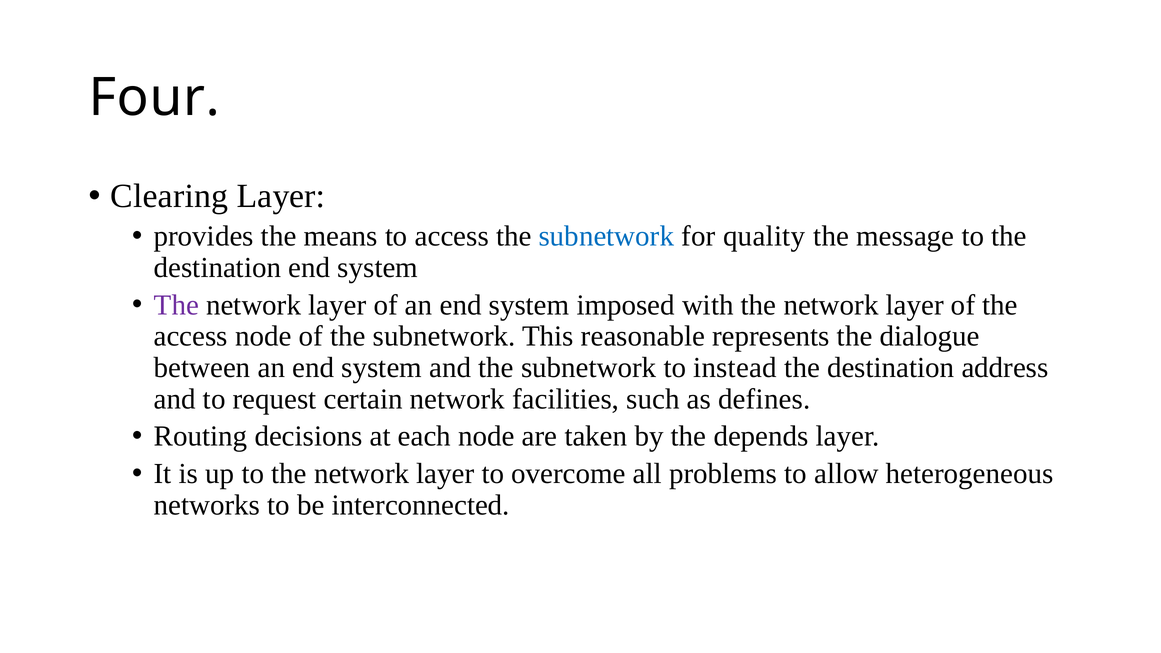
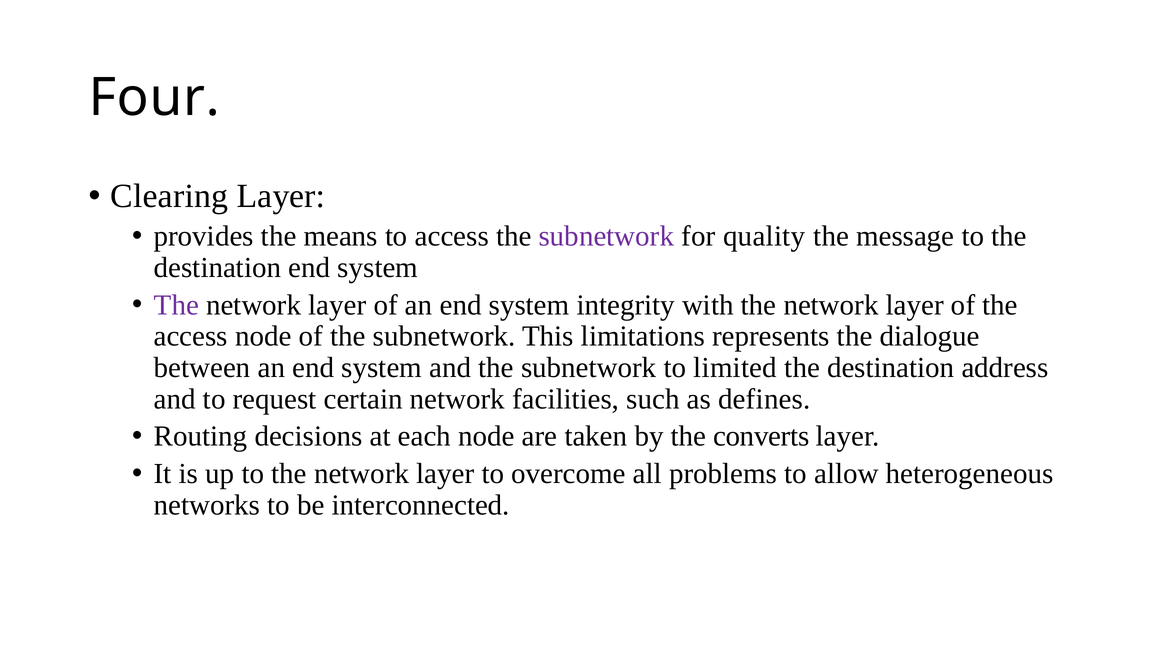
subnetwork at (606, 236) colour: blue -> purple
imposed: imposed -> integrity
reasonable: reasonable -> limitations
instead: instead -> limited
depends: depends -> converts
